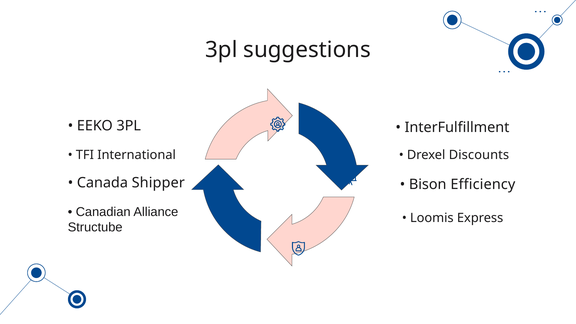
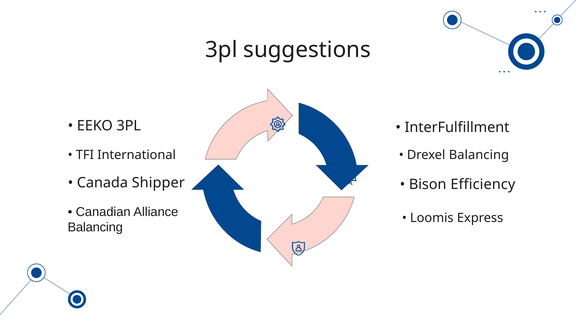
Drexel Discounts: Discounts -> Balancing
Structube at (95, 227): Structube -> Balancing
